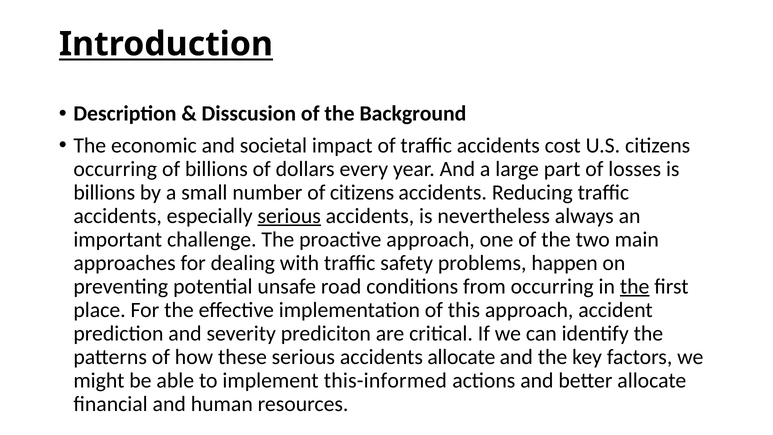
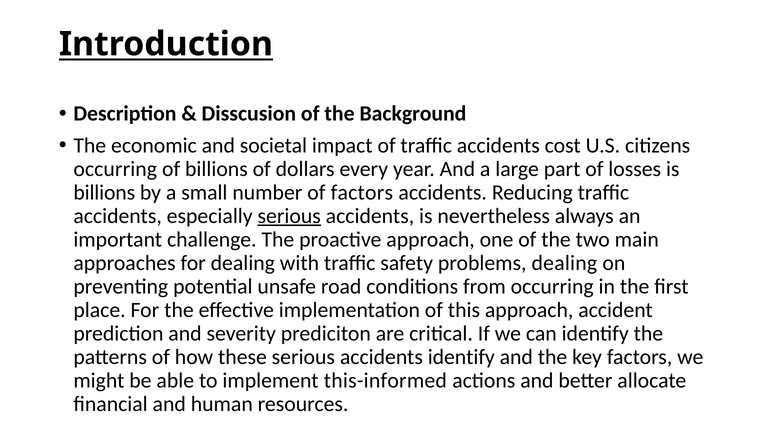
of citizens: citizens -> factors
problems happen: happen -> dealing
the at (635, 286) underline: present -> none
accidents allocate: allocate -> identify
